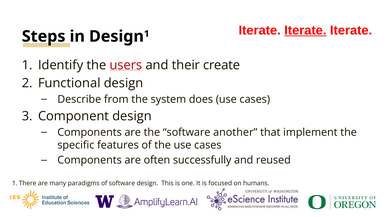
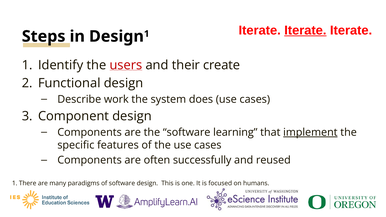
from: from -> work
another: another -> learning
implement underline: none -> present
